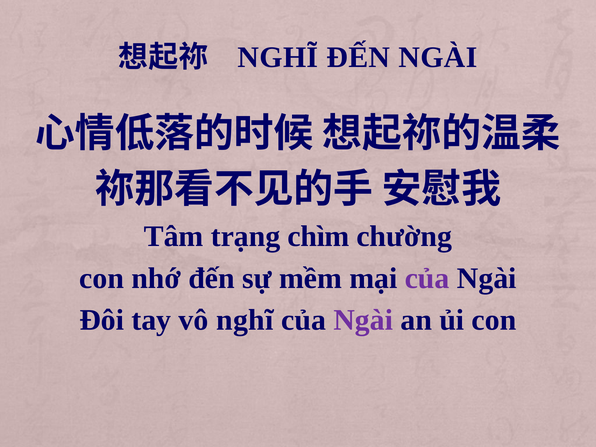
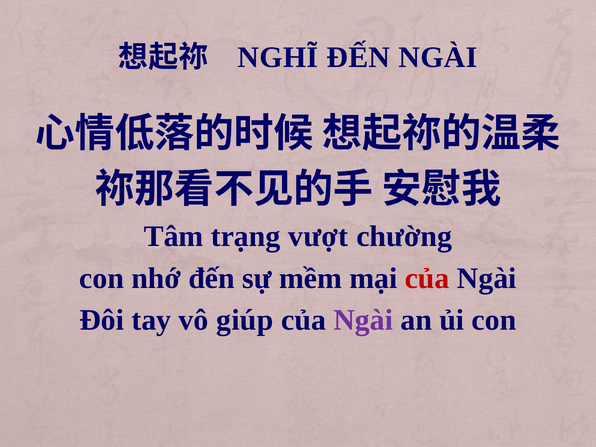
chìm: chìm -> vượt
của at (427, 278) colour: purple -> red
vô nghĩ: nghĩ -> giúp
